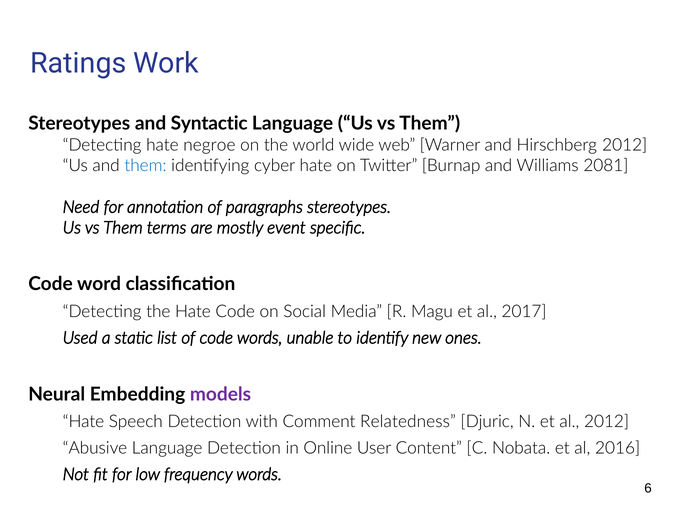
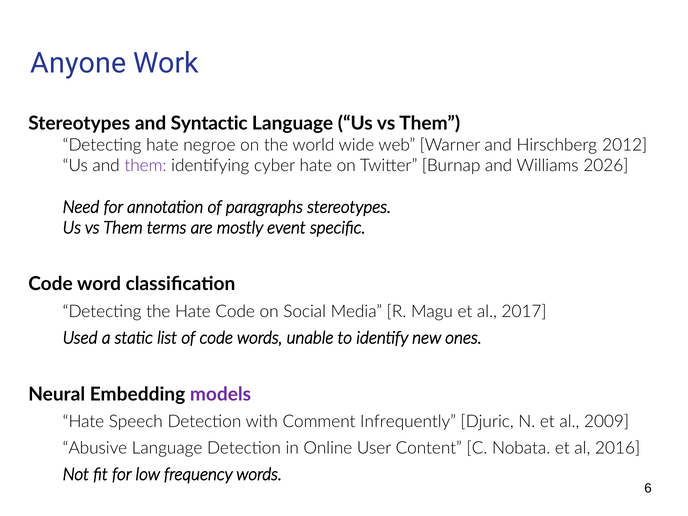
Ratings: Ratings -> Anyone
them at (146, 166) colour: blue -> purple
2081: 2081 -> 2026
Relatedness: Relatedness -> Infrequently
al 2012: 2012 -> 2009
